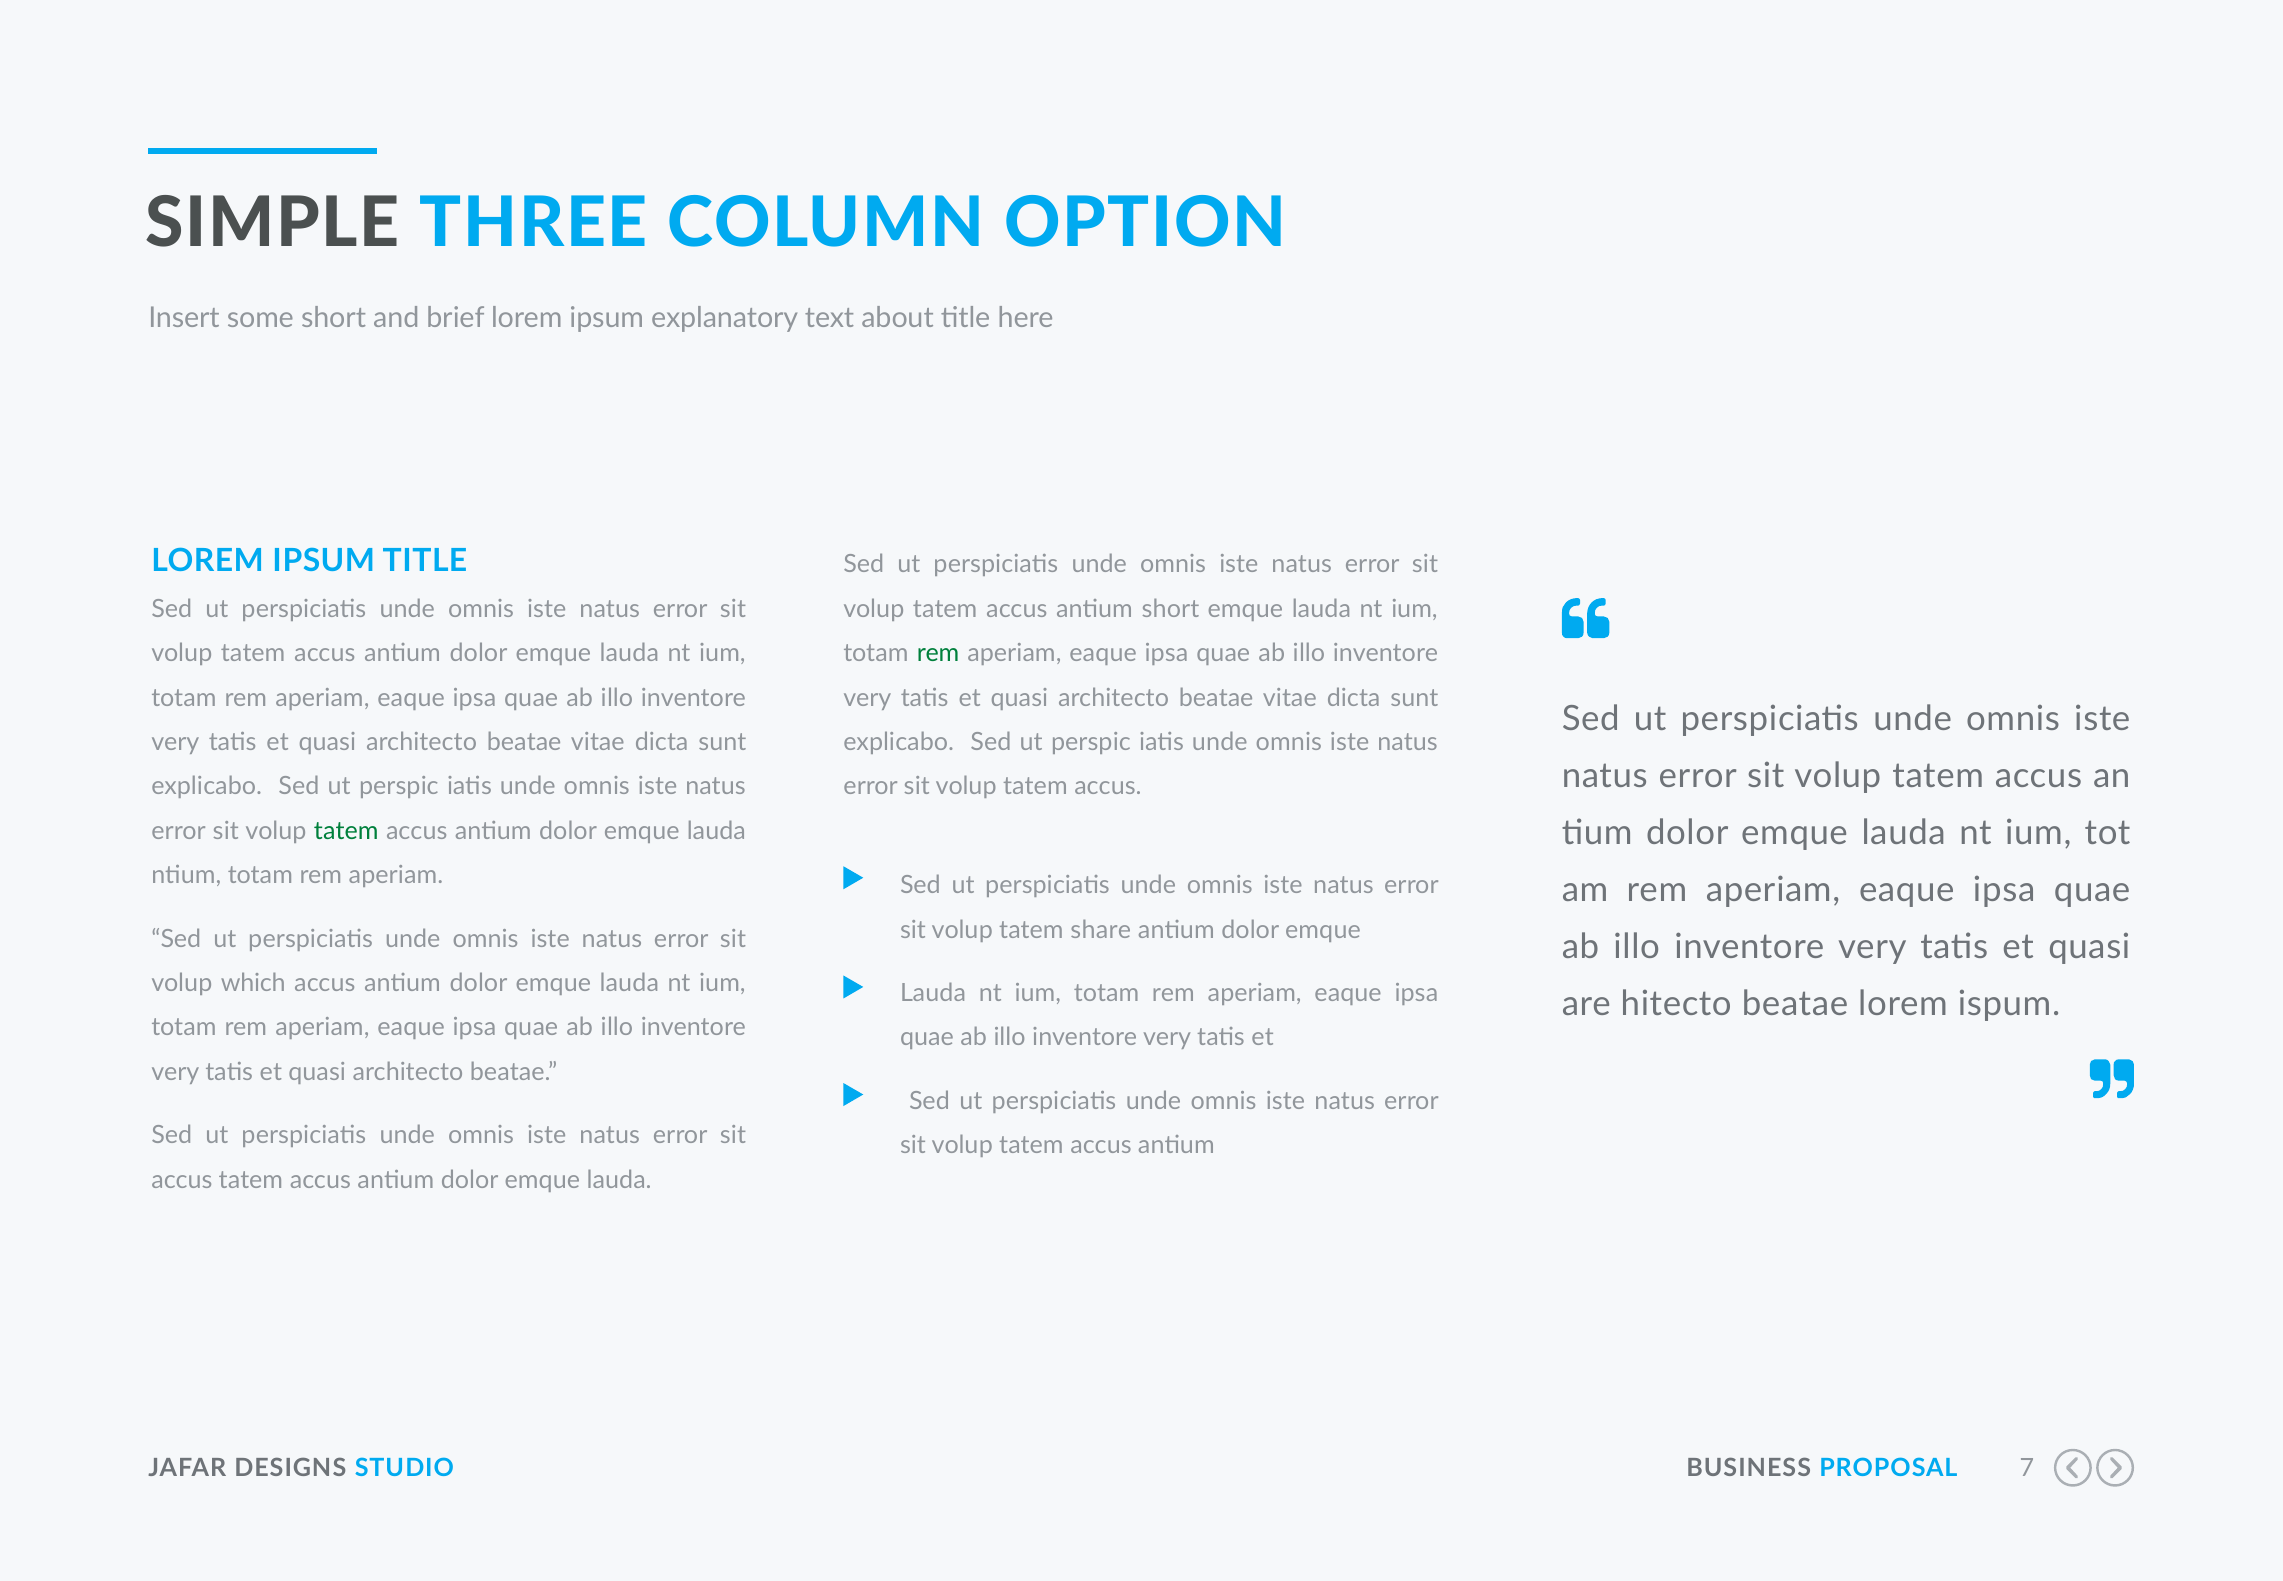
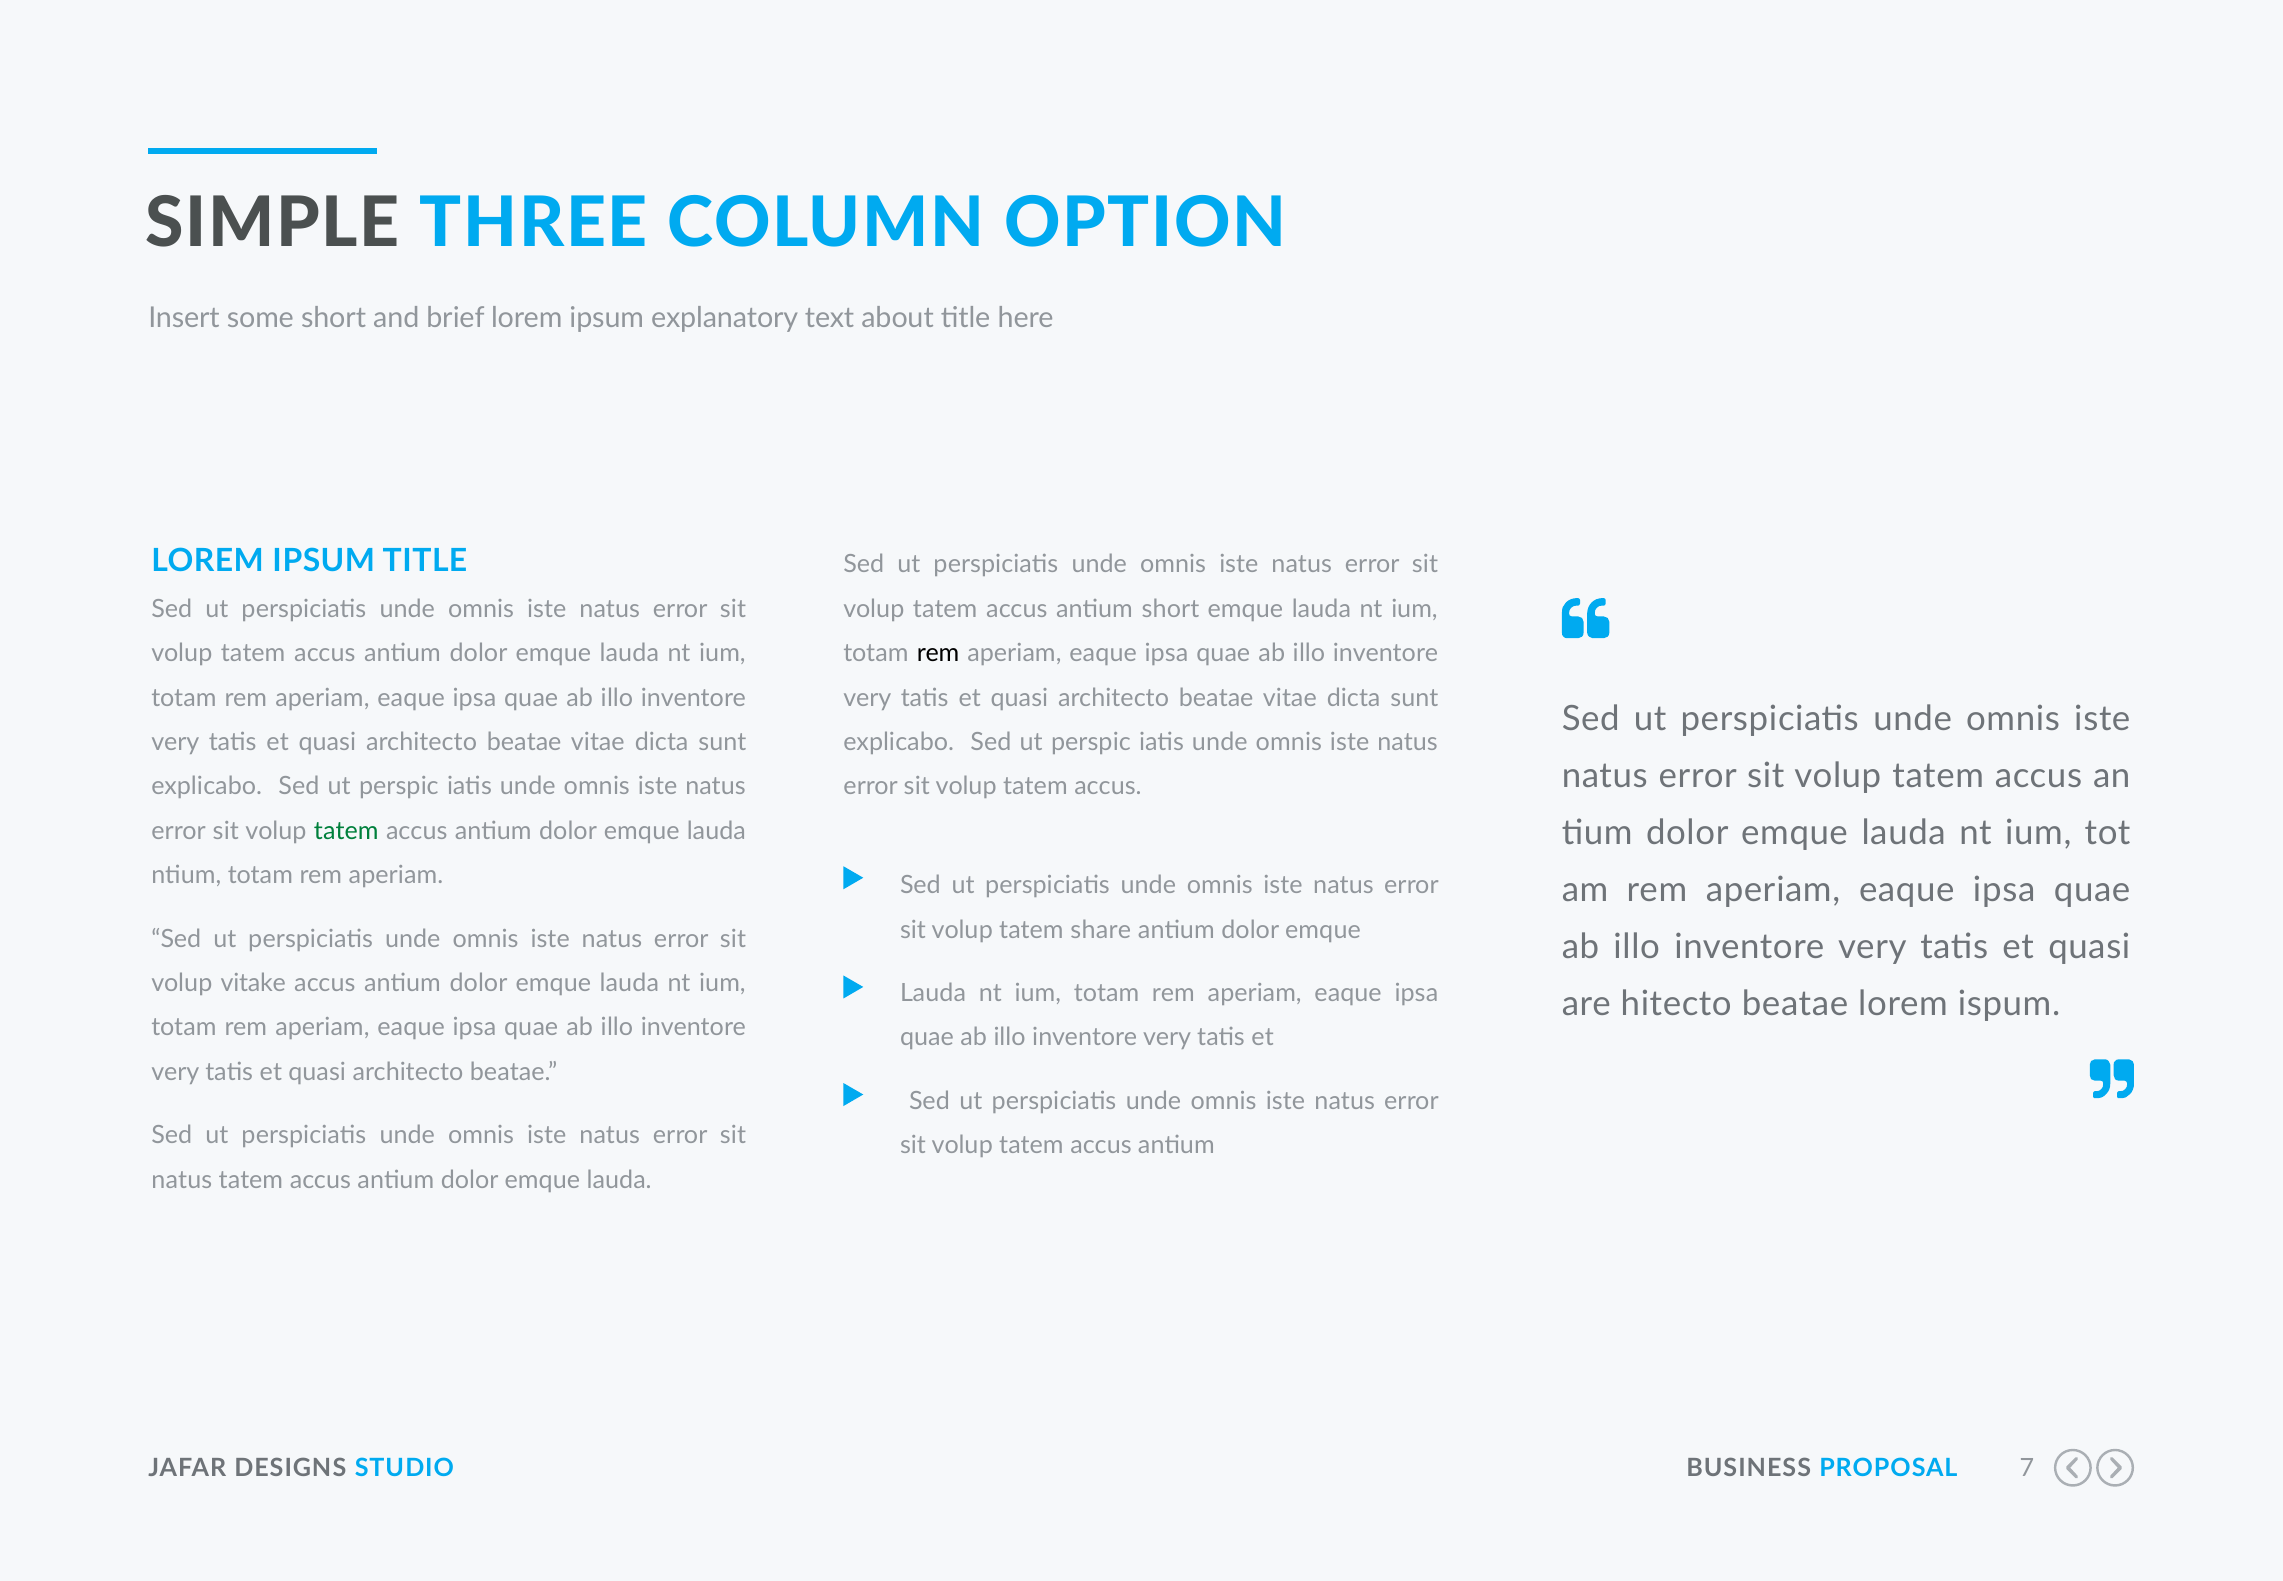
rem at (938, 653) colour: green -> black
which: which -> vitake
accus at (182, 1179): accus -> natus
